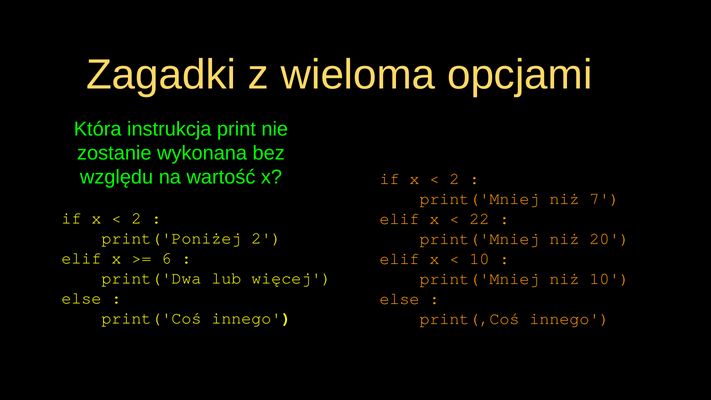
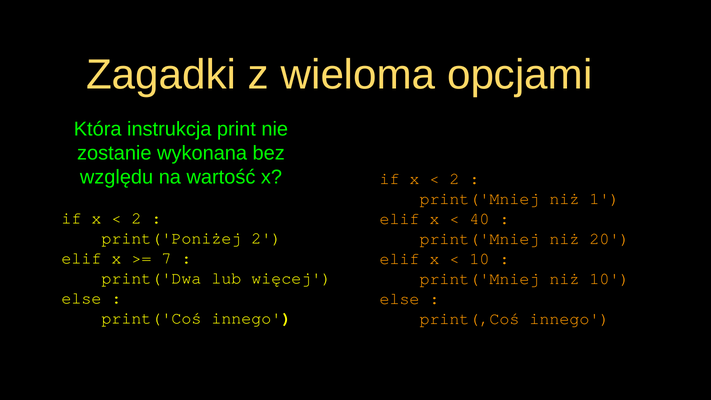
7: 7 -> 1
22: 22 -> 40
6: 6 -> 7
